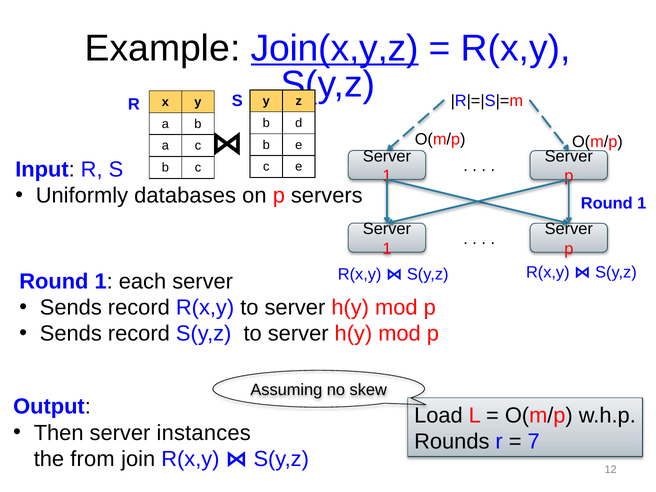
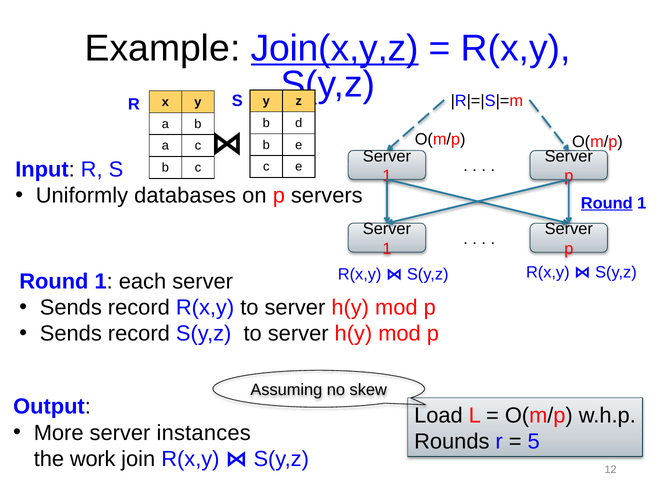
Round at (607, 203) underline: none -> present
Then: Then -> More
7: 7 -> 5
from: from -> work
